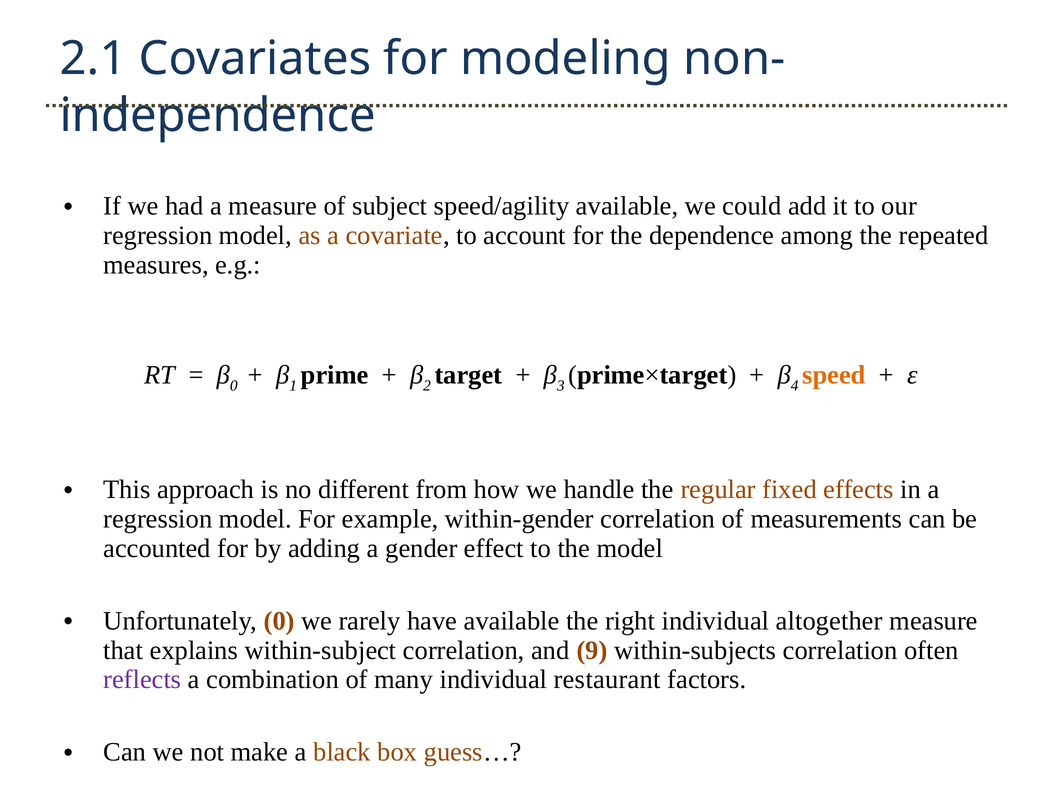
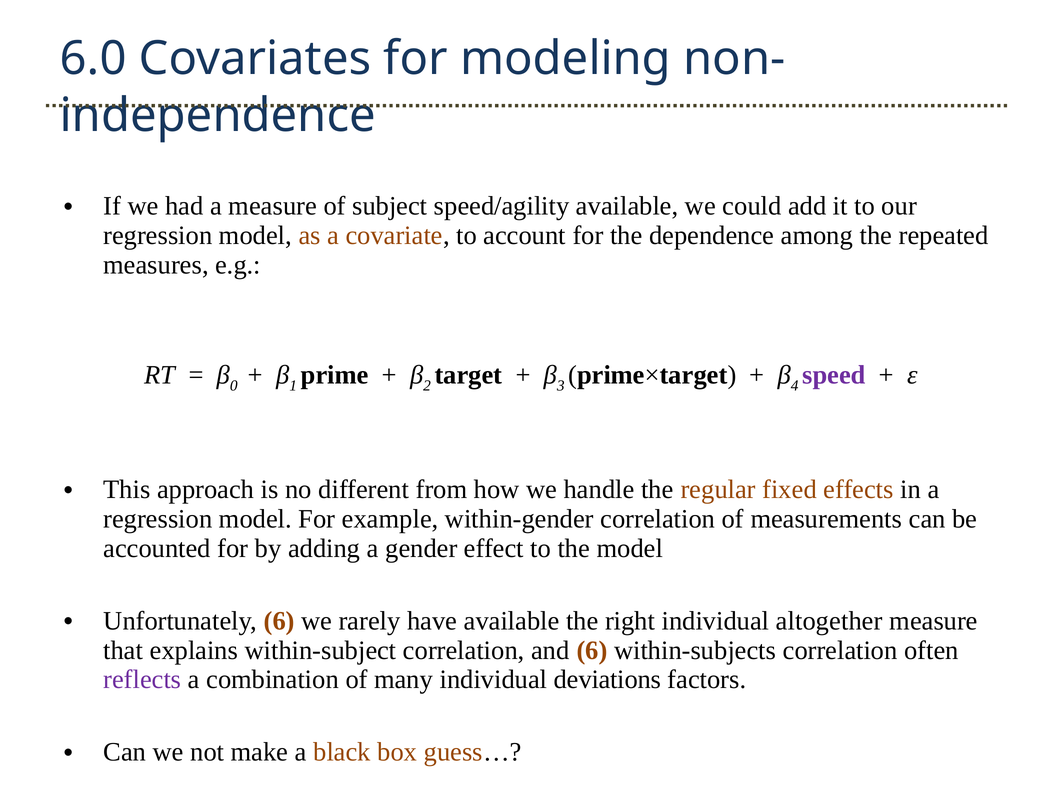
2.1: 2.1 -> 6.0
speed colour: orange -> purple
Unfortunately 0: 0 -> 6
and 9: 9 -> 6
restaurant: restaurant -> deviations
